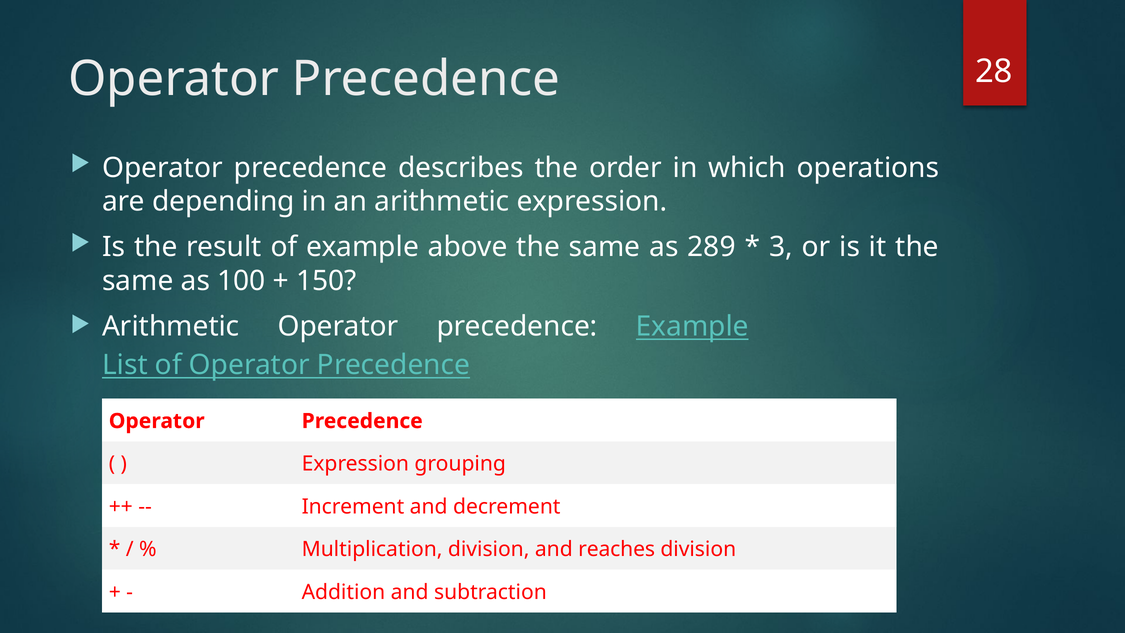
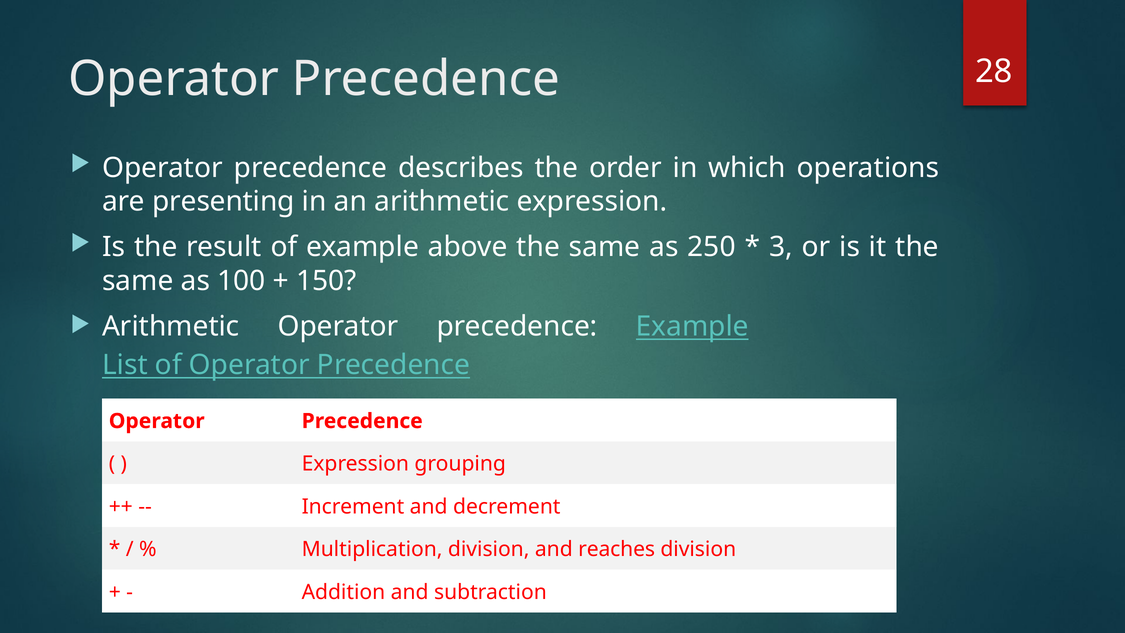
depending: depending -> presenting
289: 289 -> 250
